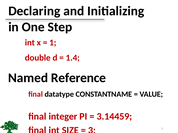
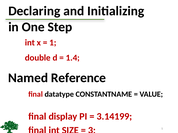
integer: integer -> display
3.14459: 3.14459 -> 3.14199
